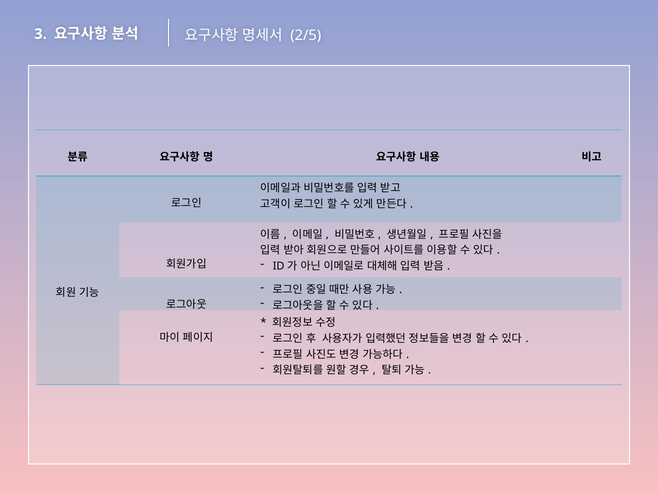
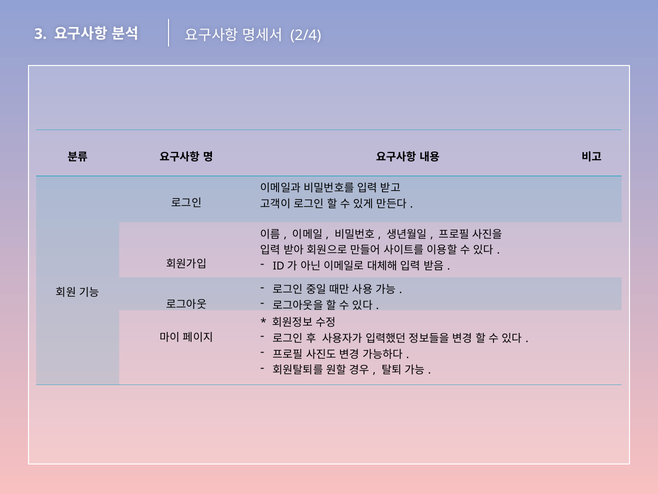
2/5: 2/5 -> 2/4
